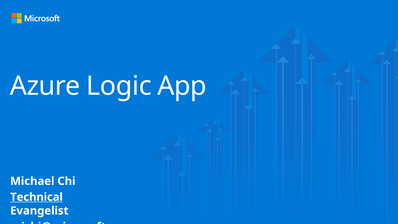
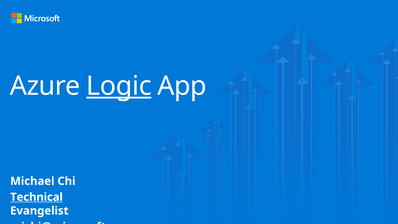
Logic underline: none -> present
